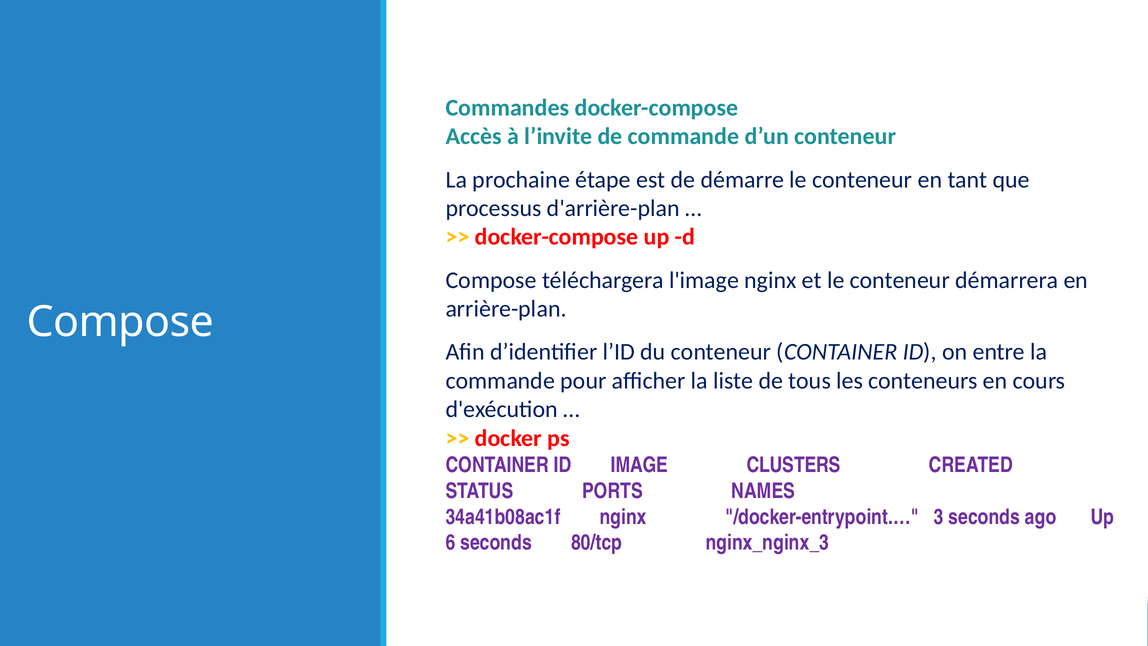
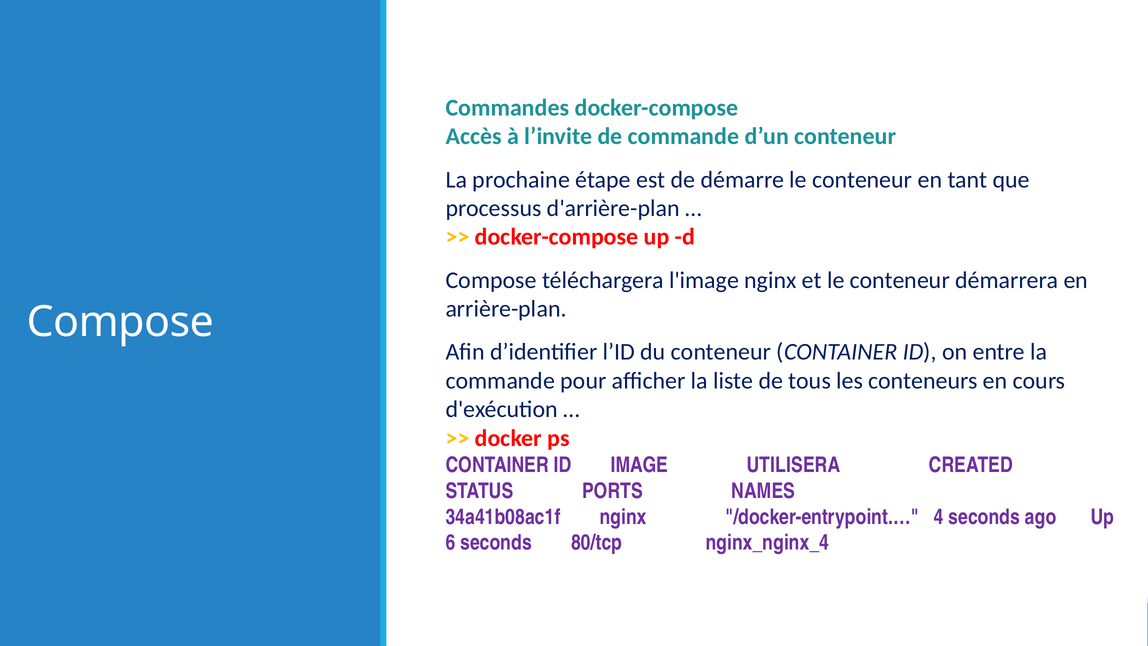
CLUSTERS: CLUSTERS -> UTILISERA
3: 3 -> 4
nginx_nginx_3: nginx_nginx_3 -> nginx_nginx_4
